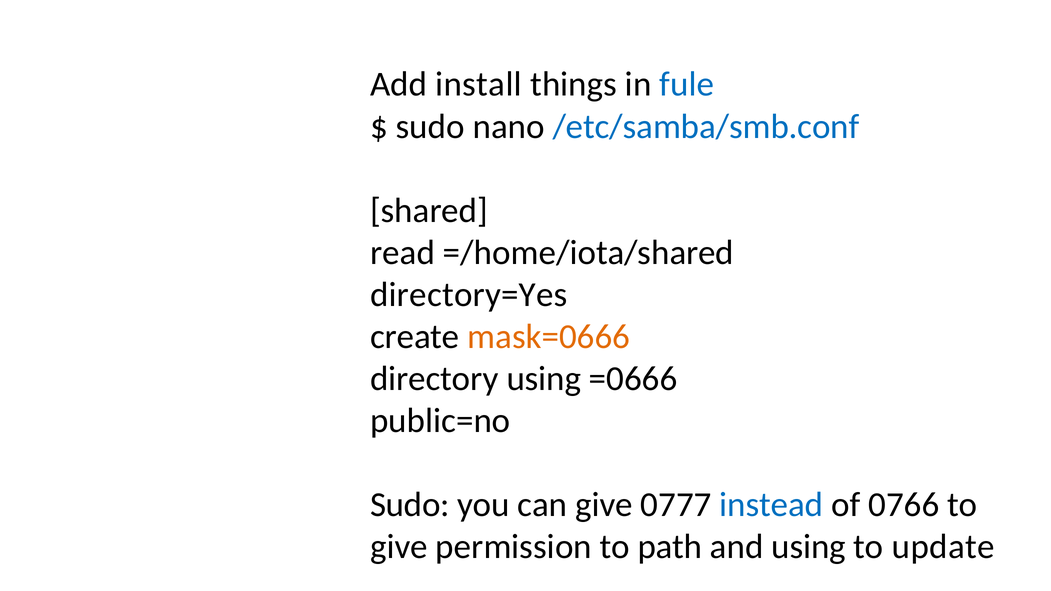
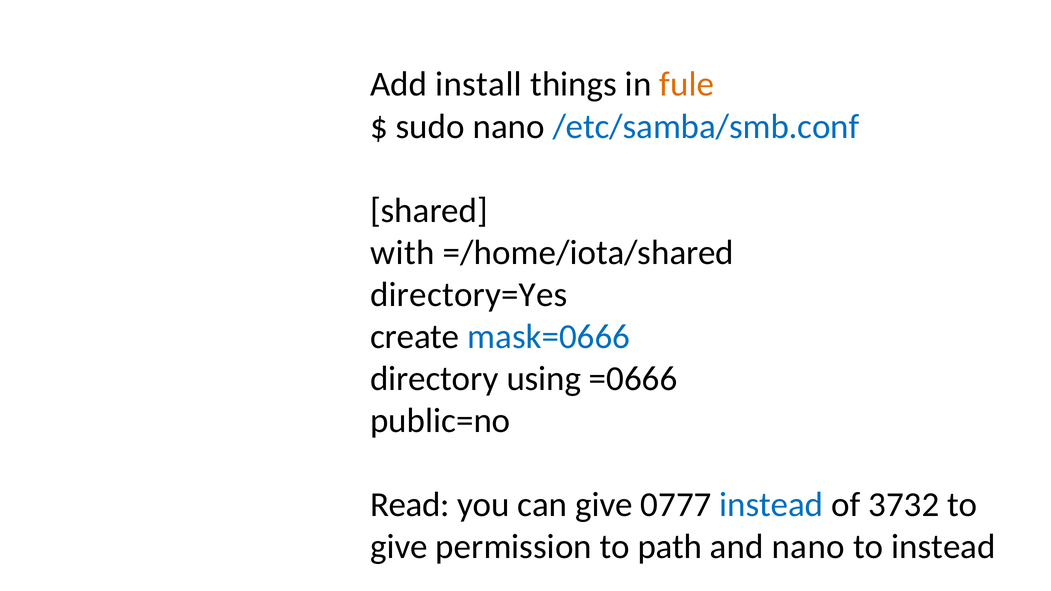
fule colour: blue -> orange
read: read -> with
mask=0666 colour: orange -> blue
Sudo at (410, 505): Sudo -> Read
0766: 0766 -> 3732
and using: using -> nano
to update: update -> instead
